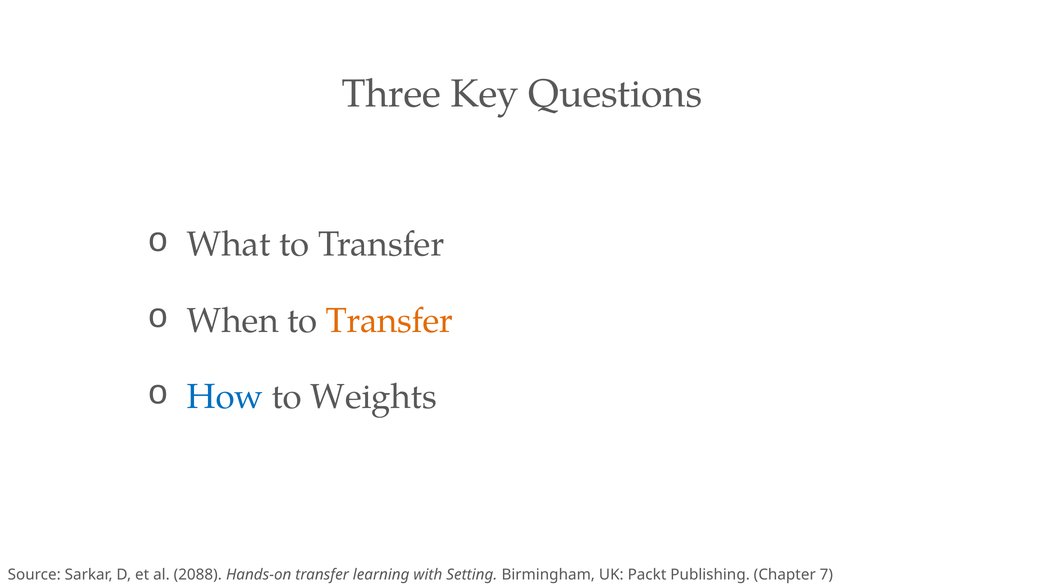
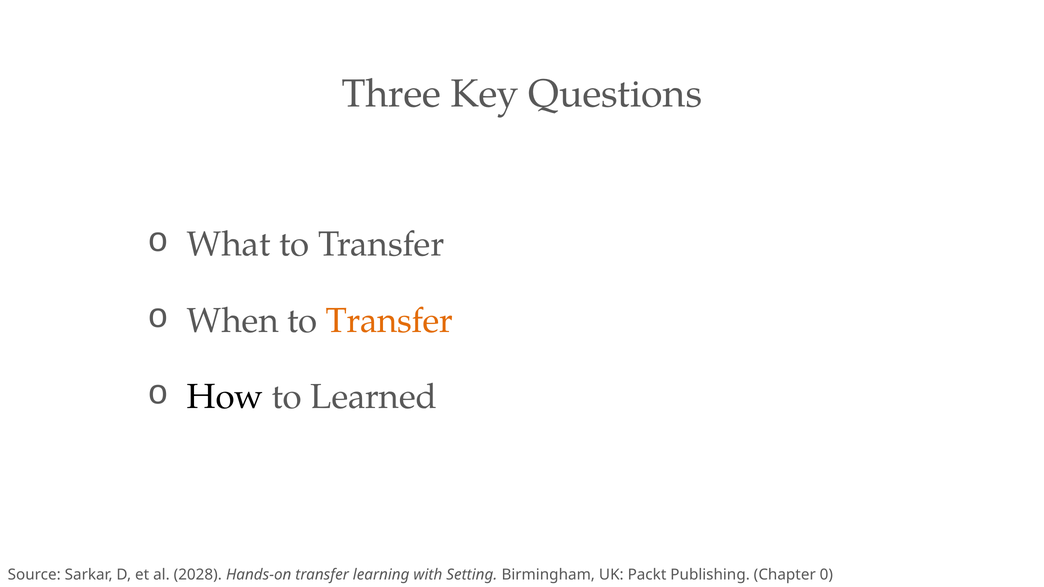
How colour: blue -> black
Weights: Weights -> Learned
2088: 2088 -> 2028
7: 7 -> 0
